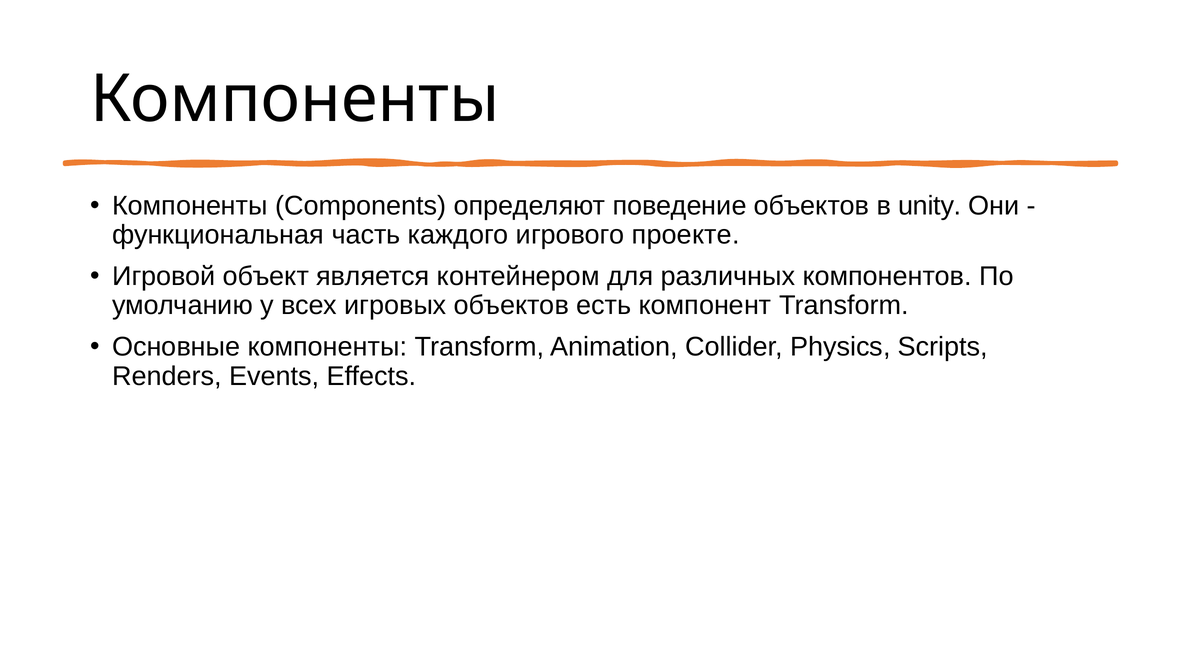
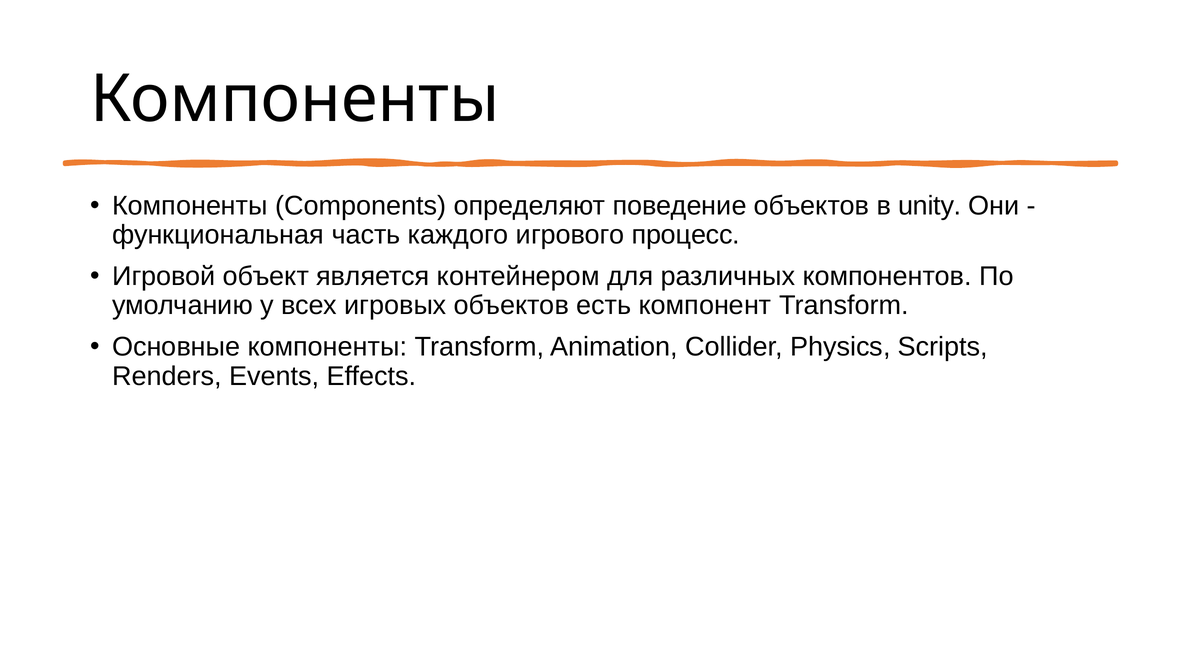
проекте: проекте -> процесс
